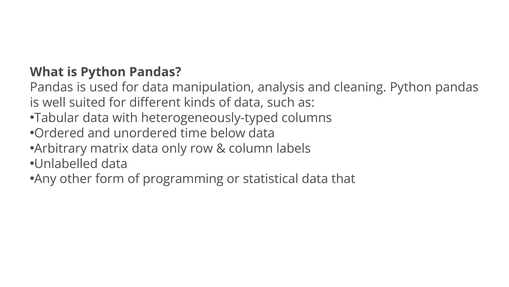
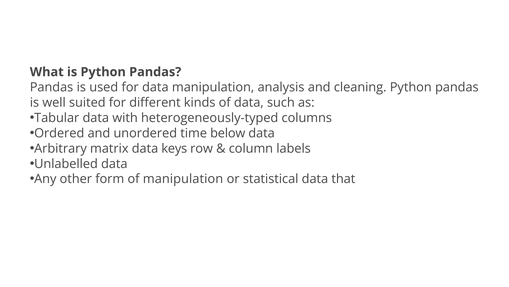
only: only -> keys
of programming: programming -> manipulation
